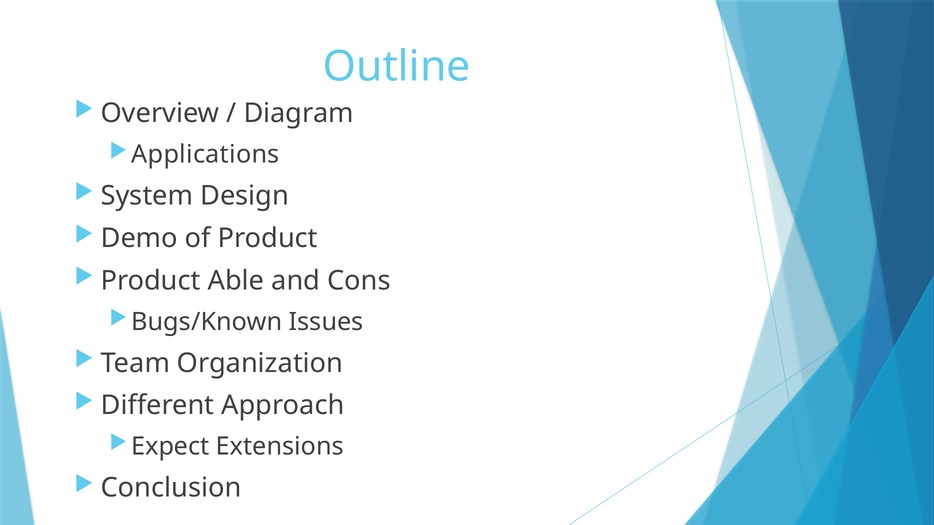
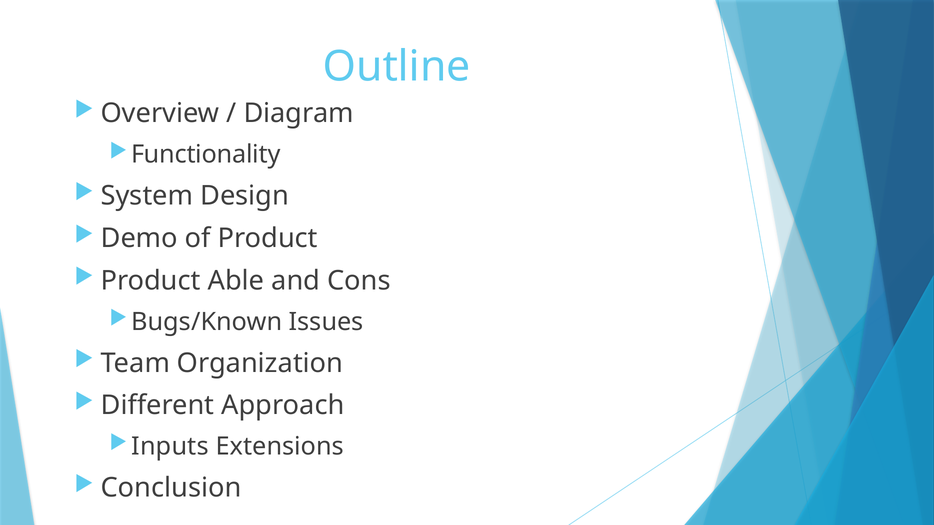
Applications: Applications -> Functionality
Expect: Expect -> Inputs
